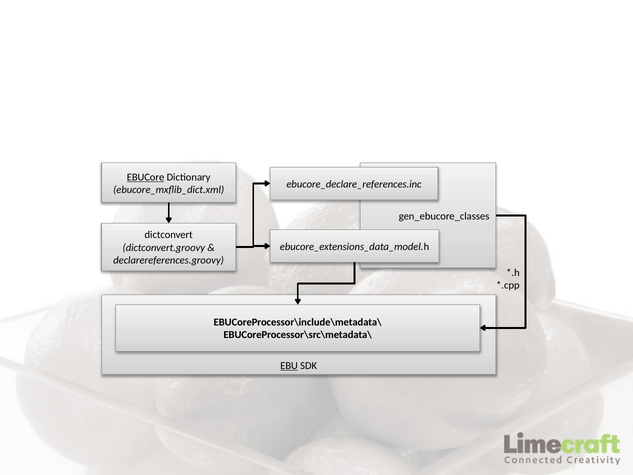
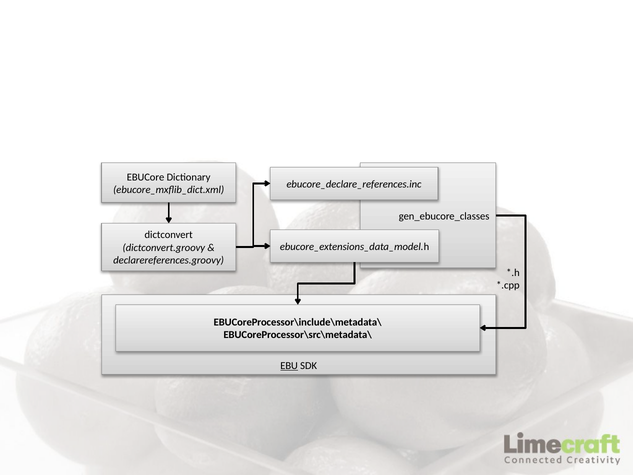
EBUCore underline: present -> none
